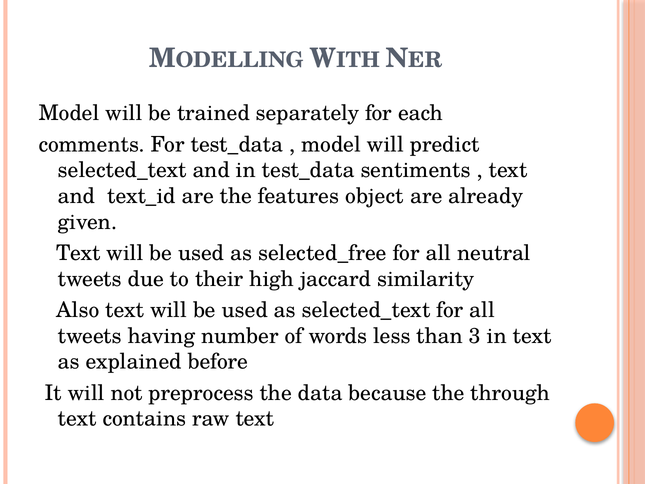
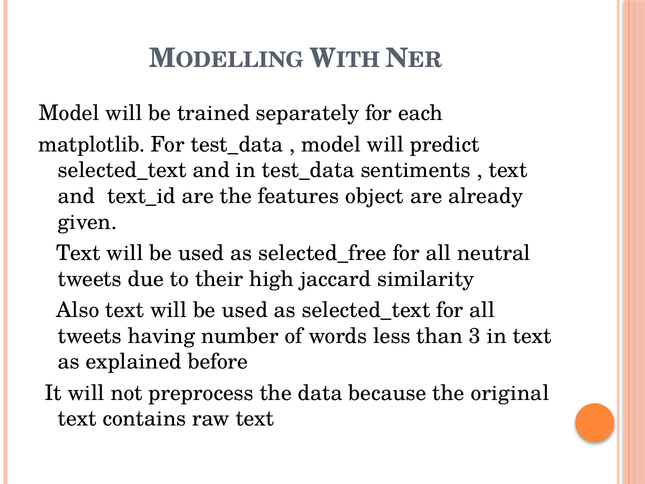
comments: comments -> matplotlib
through: through -> original
